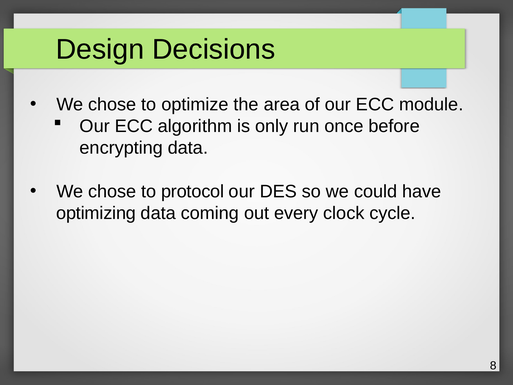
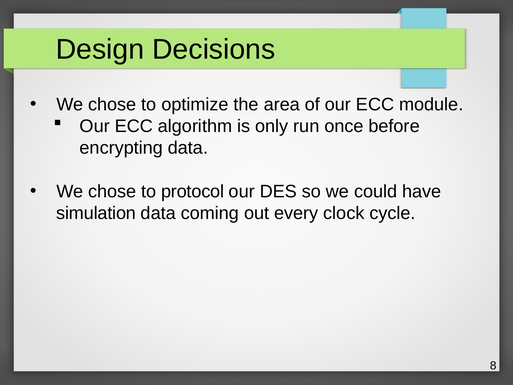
optimizing: optimizing -> simulation
